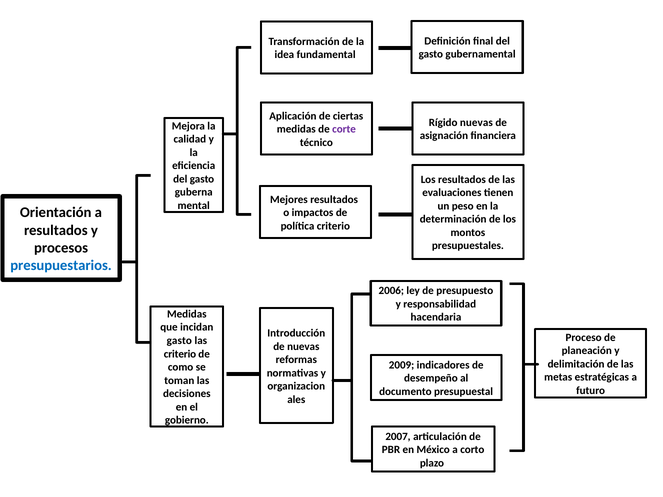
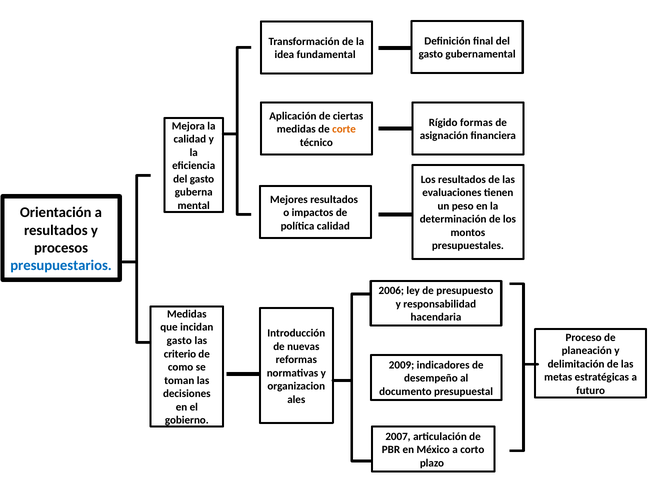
Rígido nuevas: nuevas -> formas
corte colour: purple -> orange
política criterio: criterio -> calidad
